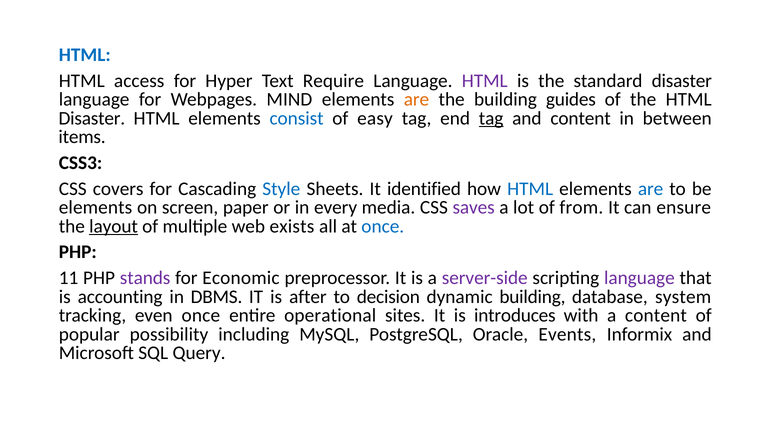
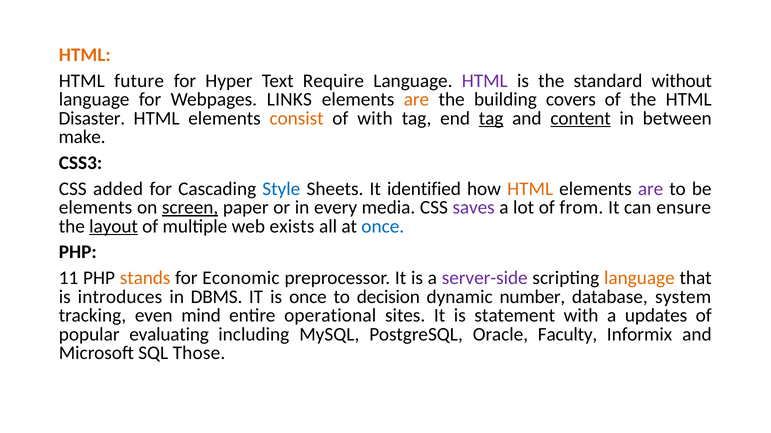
HTML at (85, 55) colour: blue -> orange
access: access -> future
standard disaster: disaster -> without
MIND: MIND -> LINKS
guides: guides -> covers
consist colour: blue -> orange
of easy: easy -> with
content at (581, 118) underline: none -> present
items: items -> make
covers: covers -> added
HTML at (530, 189) colour: blue -> orange
are at (651, 189) colour: blue -> purple
screen underline: none -> present
stands colour: purple -> orange
language at (639, 278) colour: purple -> orange
accounting: accounting -> introduces
is after: after -> once
dynamic building: building -> number
even once: once -> mind
introduces: introduces -> statement
a content: content -> updates
possibility: possibility -> evaluating
Events: Events -> Faculty
Query: Query -> Those
